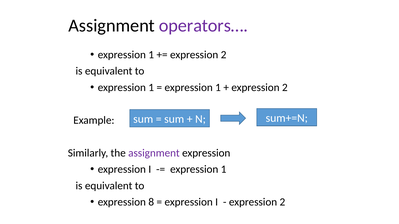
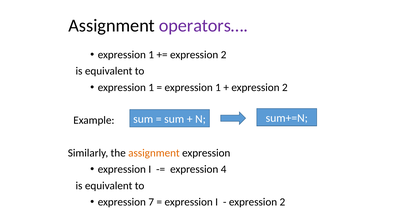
assignment at (154, 153) colour: purple -> orange
1 at (224, 170): 1 -> 4
8: 8 -> 7
